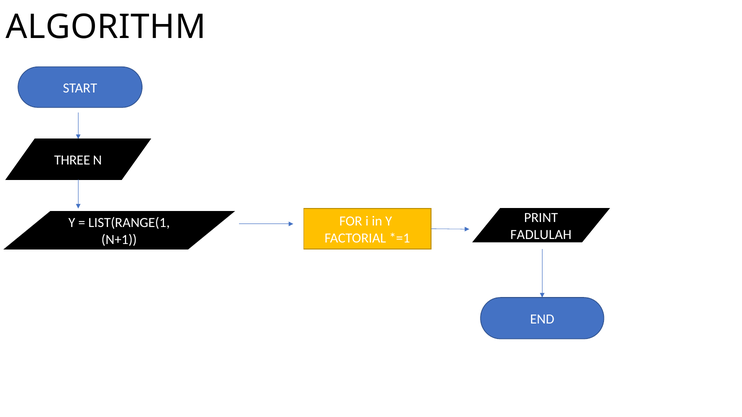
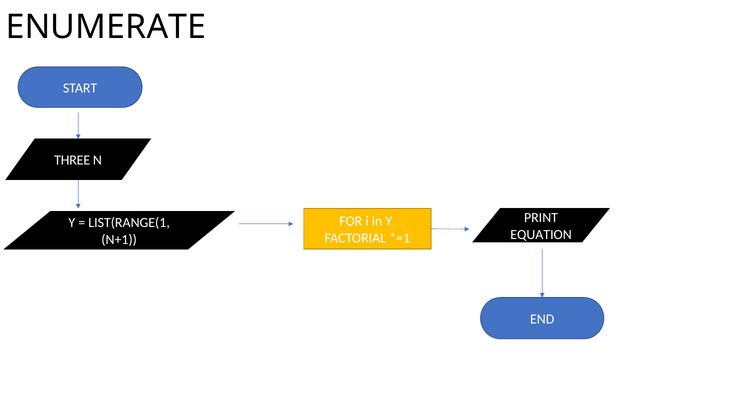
ALGORITHM: ALGORITHM -> ENUMERATE
FADLULAH: FADLULAH -> EQUATION
